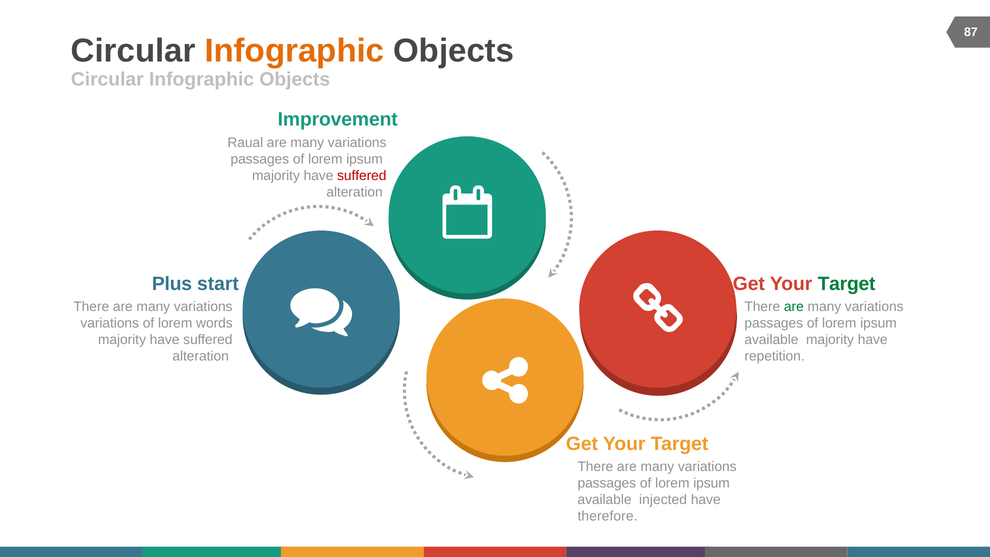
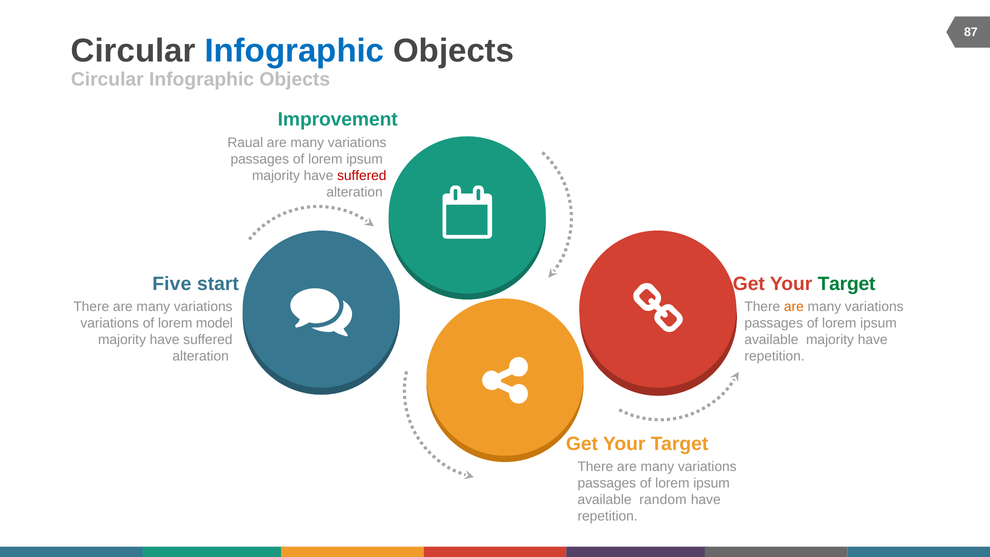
Infographic at (294, 51) colour: orange -> blue
Plus: Plus -> Five
are at (794, 307) colour: green -> orange
words: words -> model
injected: injected -> random
therefore at (608, 516): therefore -> repetition
